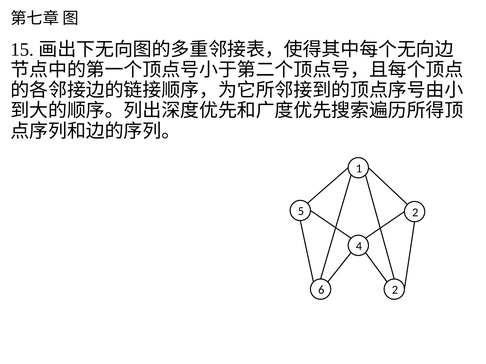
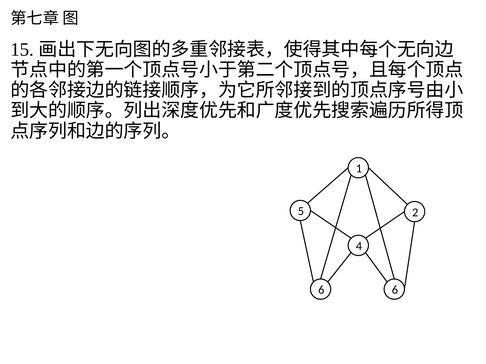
6 2: 2 -> 6
